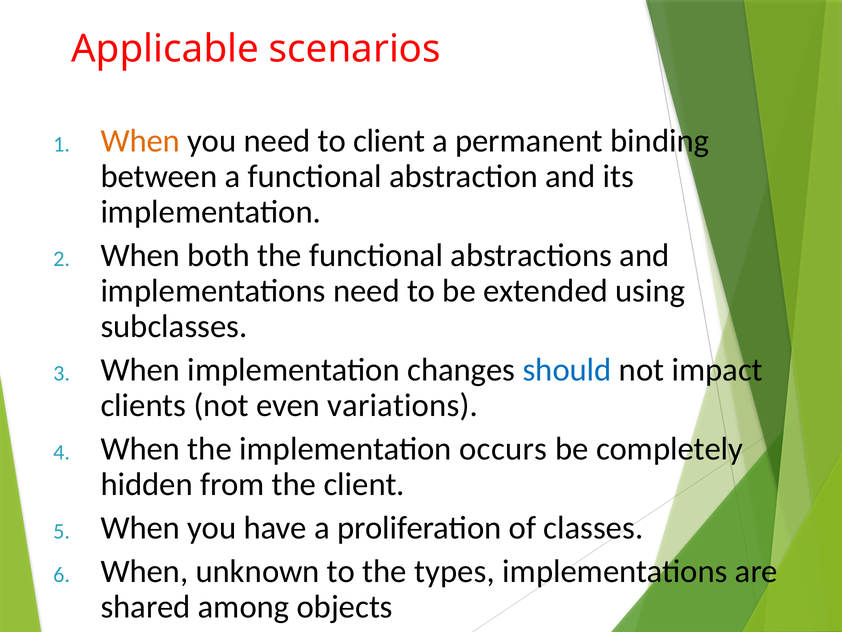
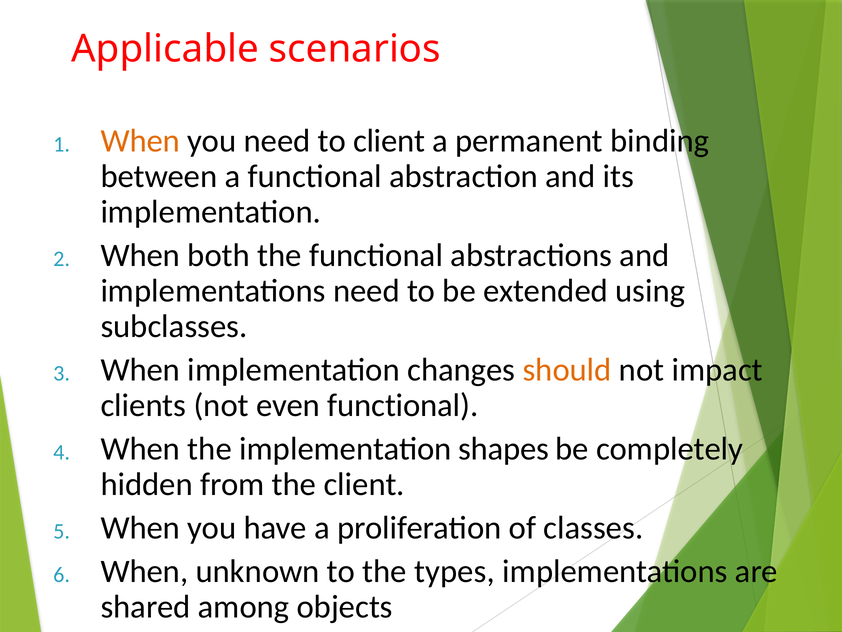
should colour: blue -> orange
even variations: variations -> functional
occurs: occurs -> shapes
